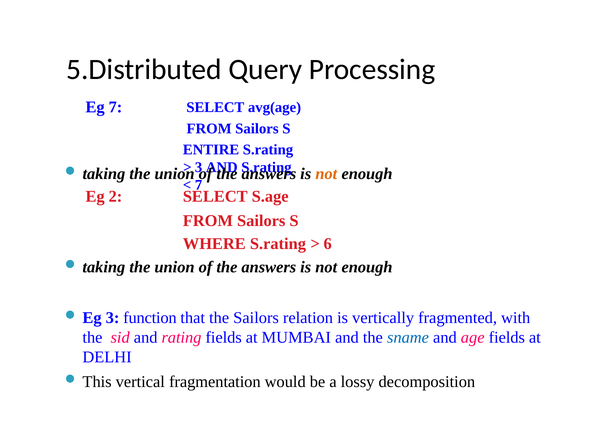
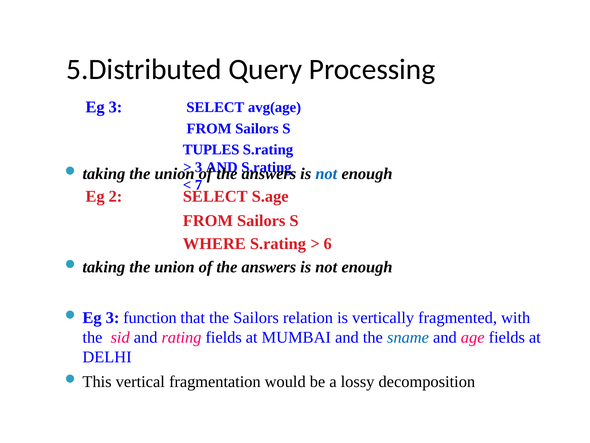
7 at (115, 107): 7 -> 3
ENTIRE: ENTIRE -> TUPLES
not at (326, 173) colour: orange -> blue
